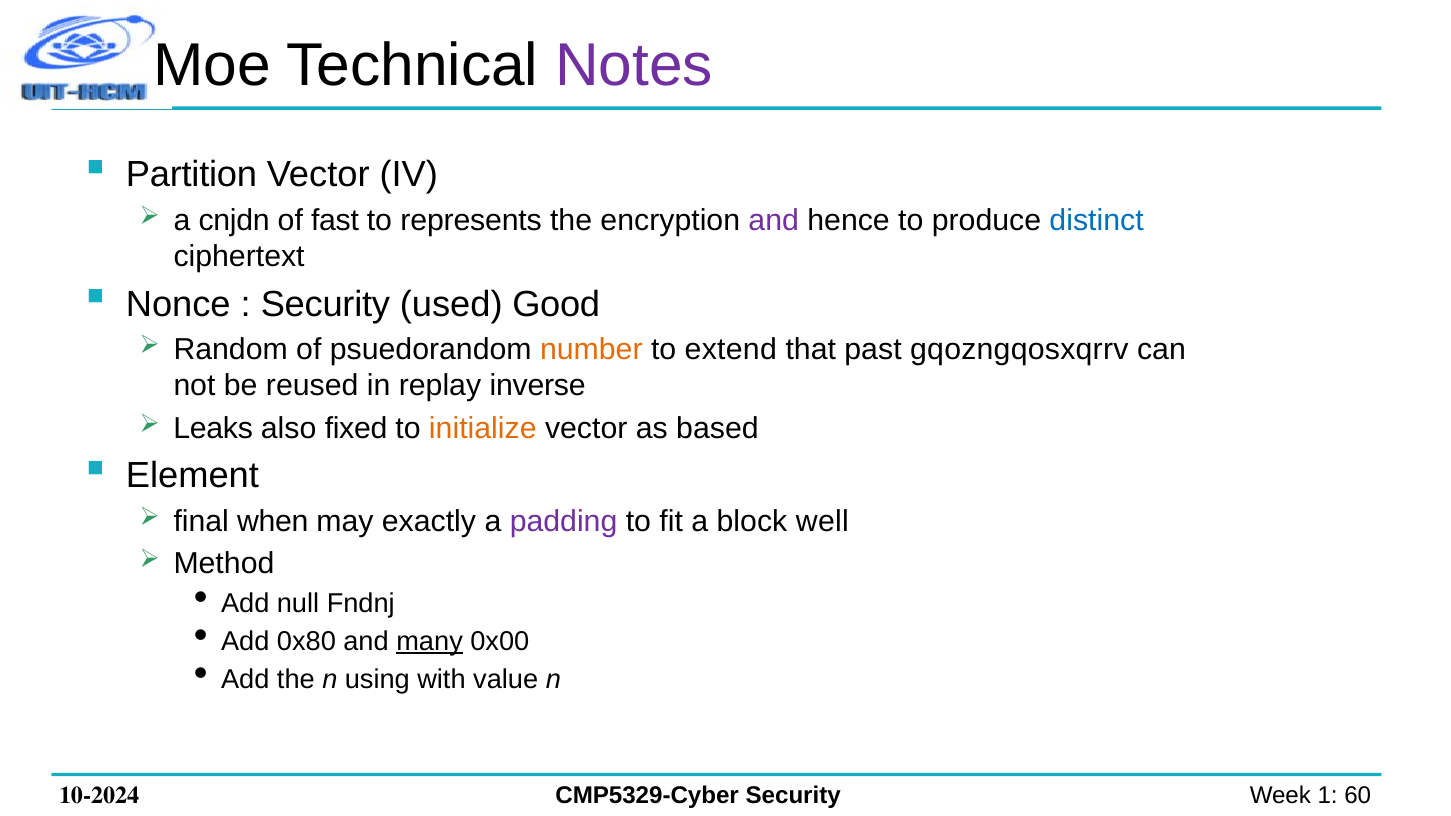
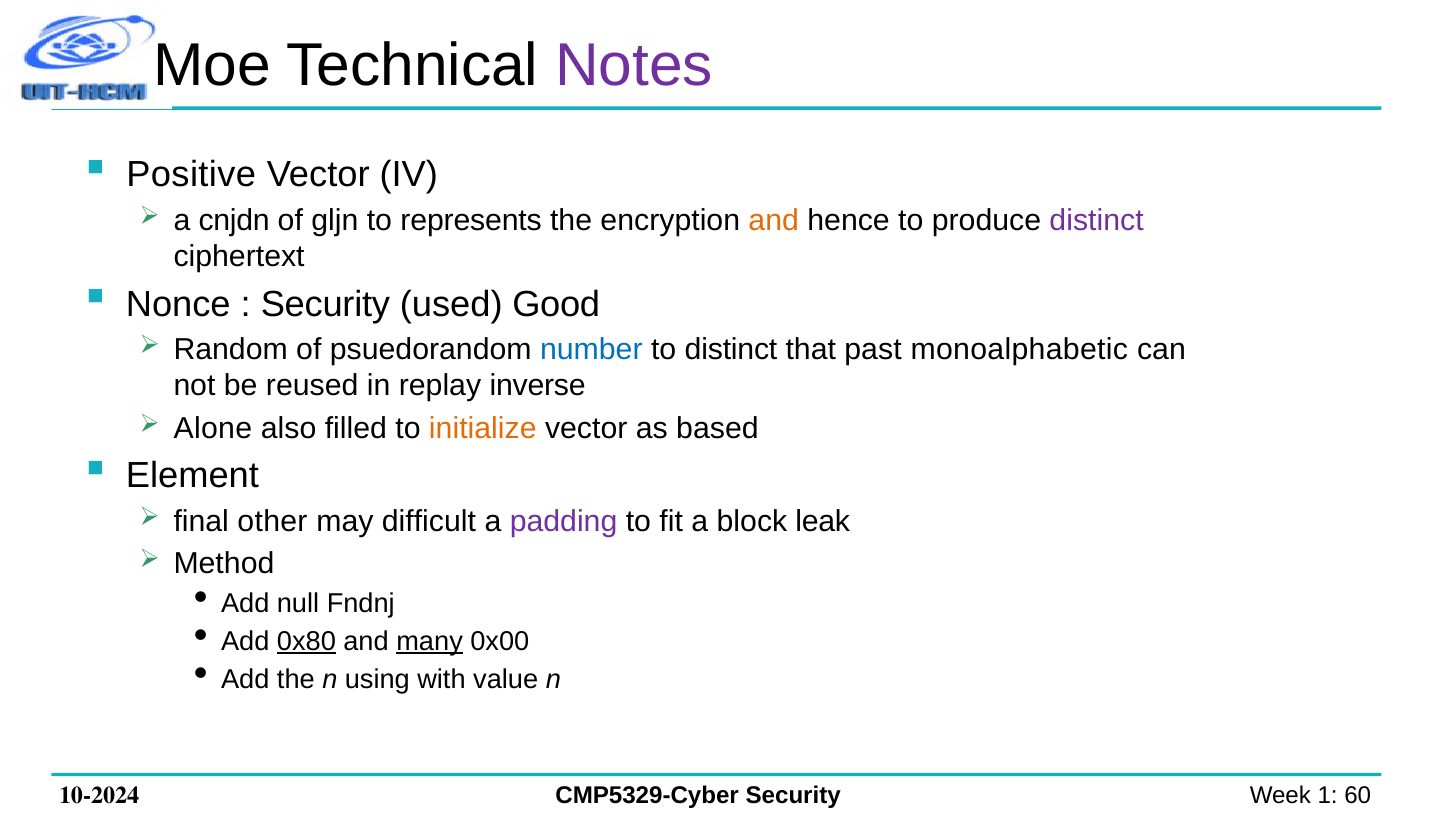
Partition: Partition -> Positive
fast: fast -> gljn
and at (774, 220) colour: purple -> orange
distinct at (1097, 220) colour: blue -> purple
number colour: orange -> blue
to extend: extend -> distinct
gqozngqosxqrrv: gqozngqosxqrrv -> monoalphabetic
Leaks: Leaks -> Alone
fixed: fixed -> filled
when: when -> other
exactly: exactly -> difficult
well: well -> leak
0x80 underline: none -> present
